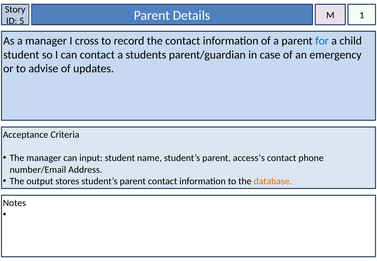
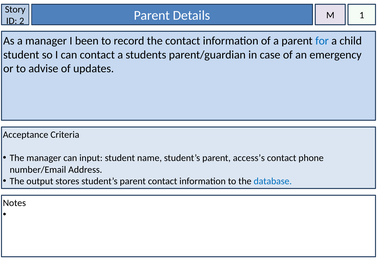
5: 5 -> 2
cross: cross -> been
database colour: orange -> blue
